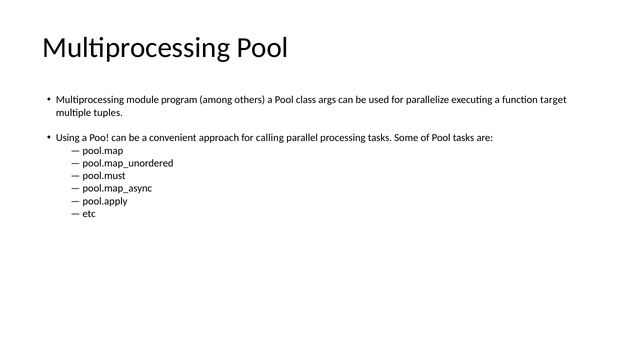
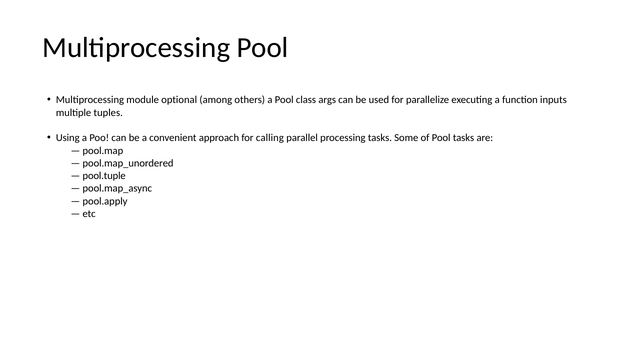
program: program -> optional
target: target -> inputs
pool.must: pool.must -> pool.tuple
